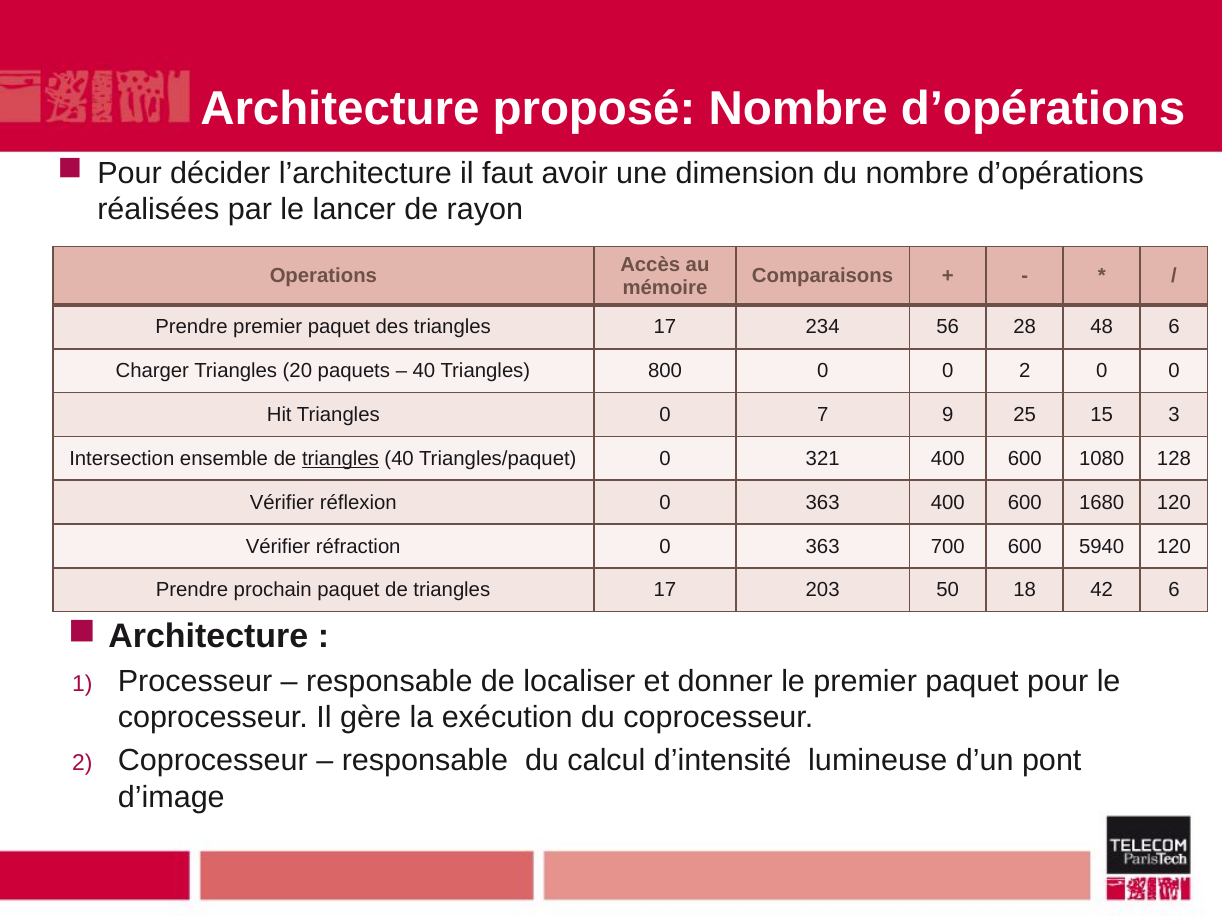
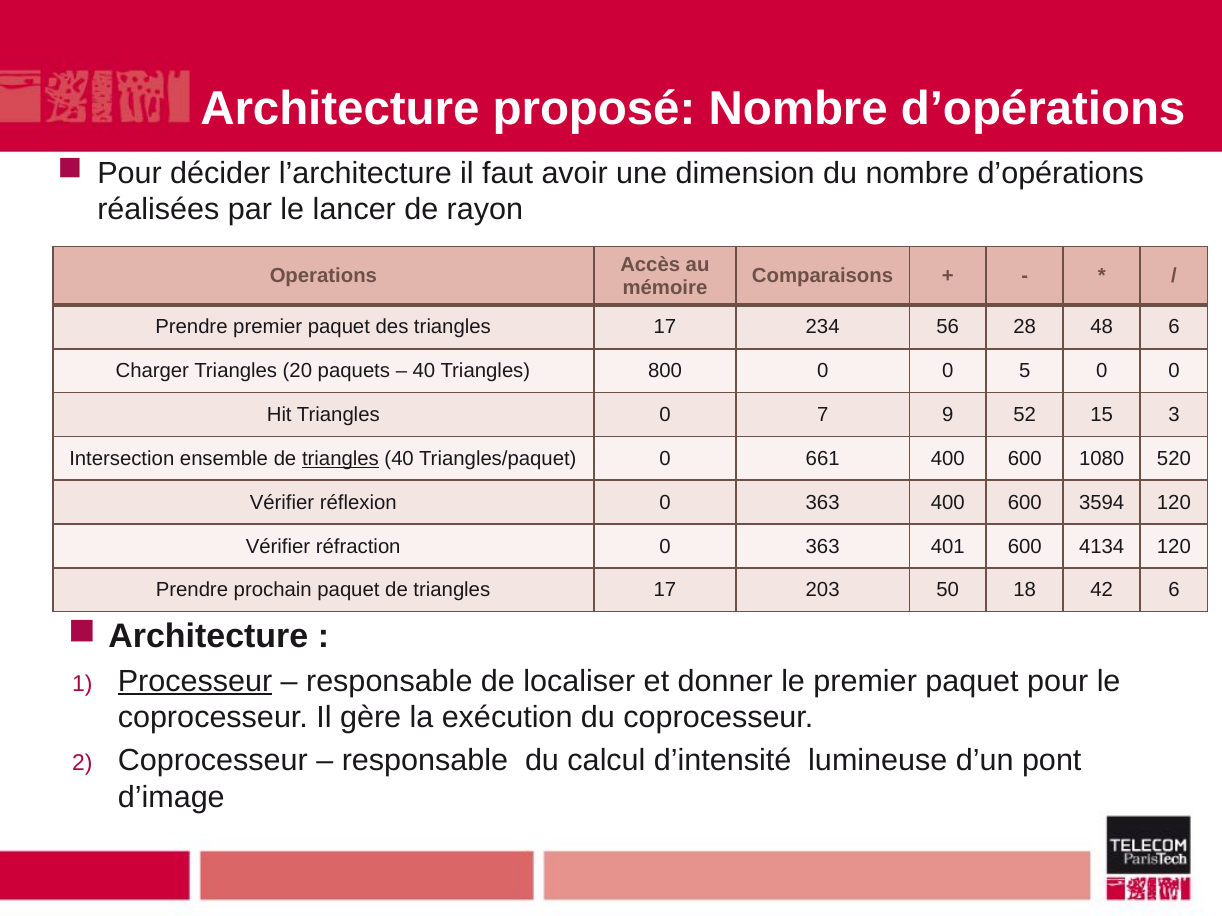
0 2: 2 -> 5
25: 25 -> 52
321: 321 -> 661
128: 128 -> 520
1680: 1680 -> 3594
700: 700 -> 401
5940: 5940 -> 4134
Processeur underline: none -> present
